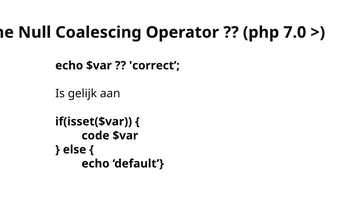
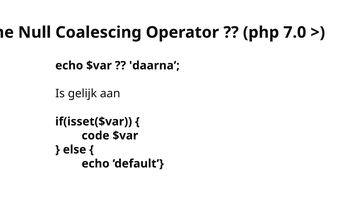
correct: correct -> daarna
